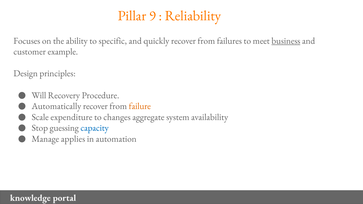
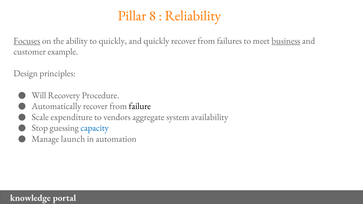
9: 9 -> 8
Focuses underline: none -> present
to specific: specific -> quickly
failure colour: orange -> black
changes: changes -> vendors
applies: applies -> launch
